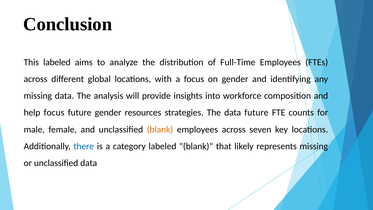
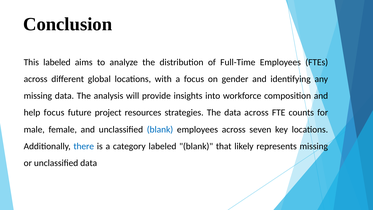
future gender: gender -> project
data future: future -> across
blank at (160, 129) colour: orange -> blue
